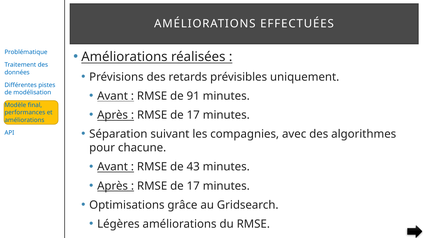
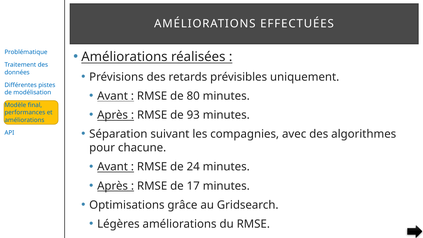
91: 91 -> 80
17 at (193, 115): 17 -> 93
43: 43 -> 24
